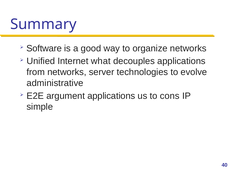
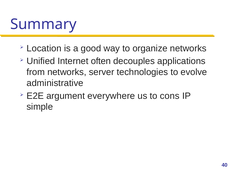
Software: Software -> Location
what: what -> often
argument applications: applications -> everywhere
